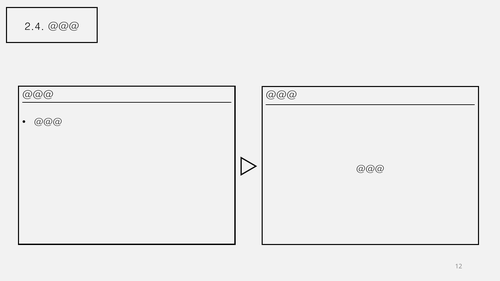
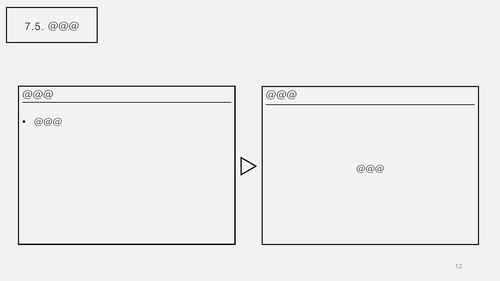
2.4: 2.4 -> 7.5
